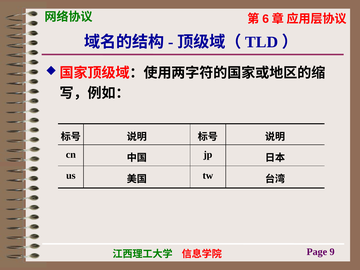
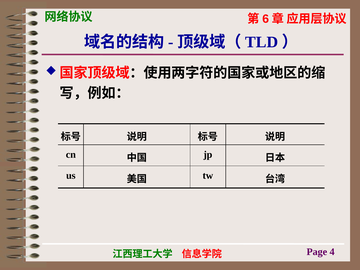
9: 9 -> 4
